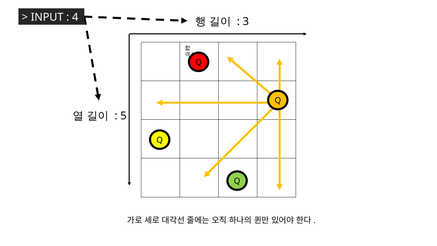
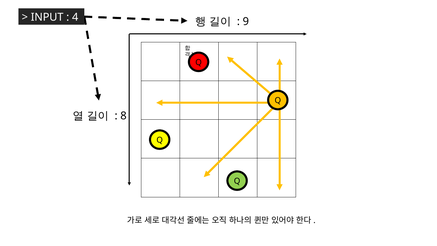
3: 3 -> 9
5: 5 -> 8
